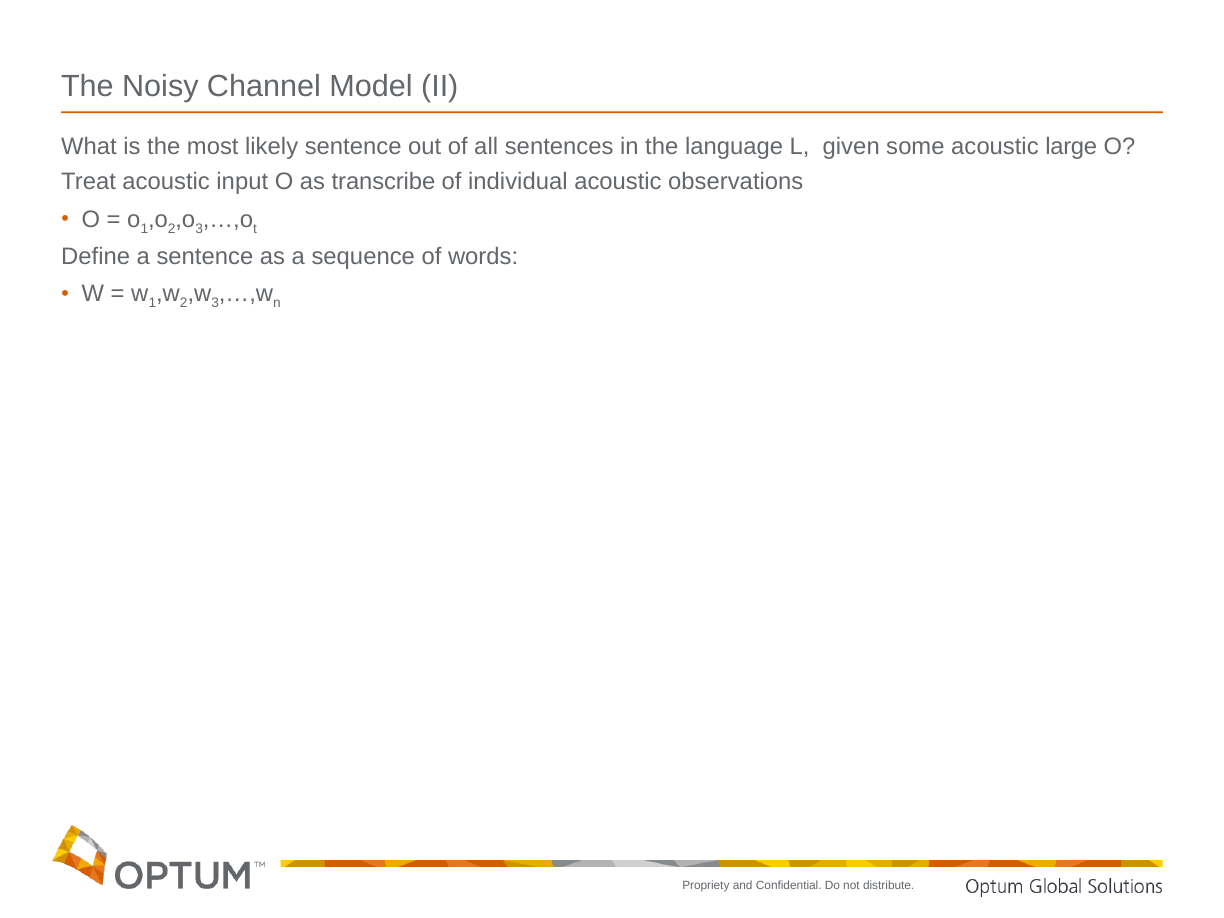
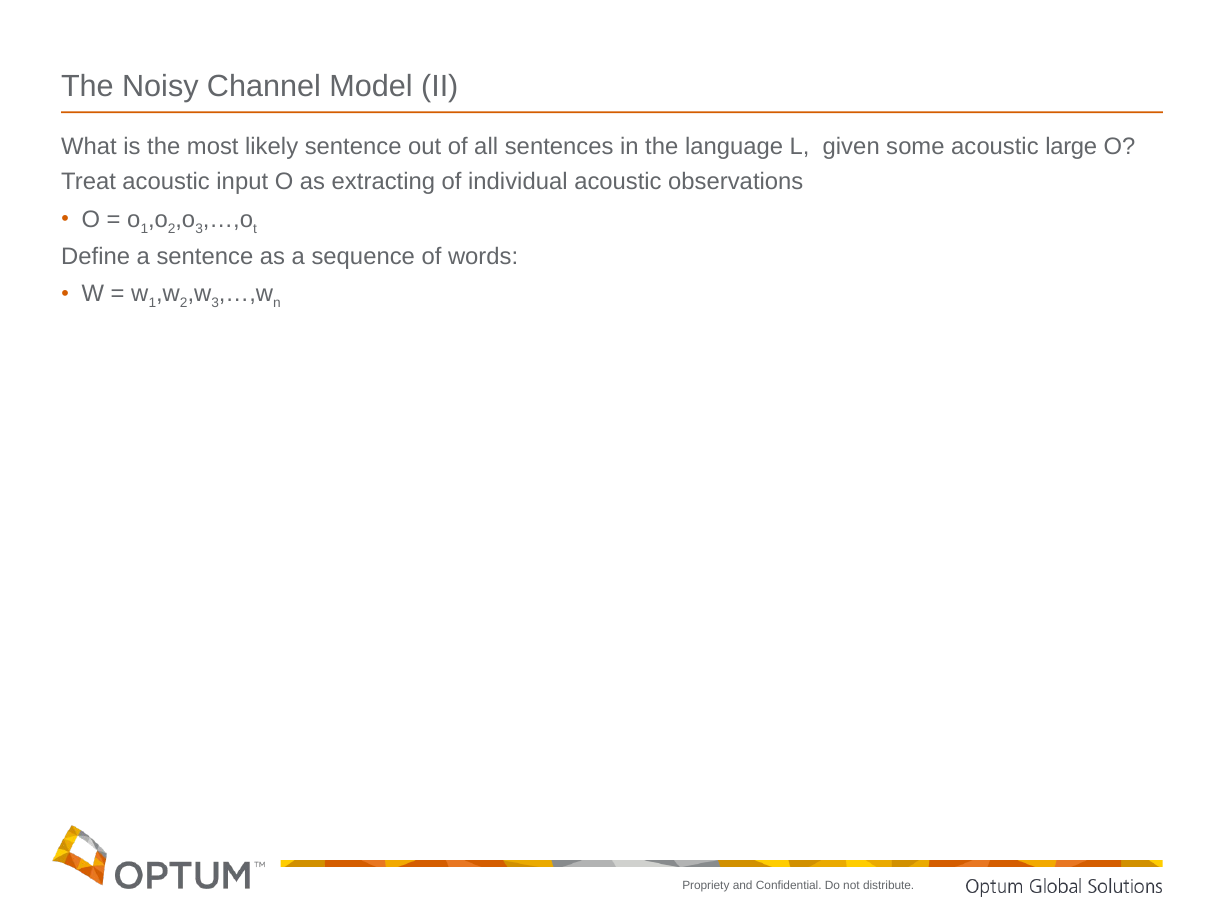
transcribe: transcribe -> extracting
